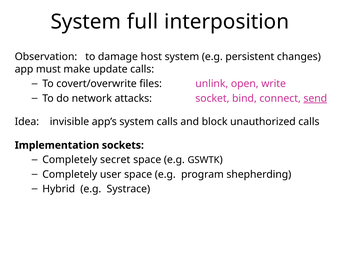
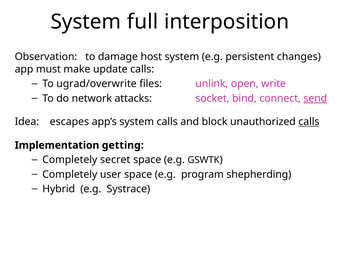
covert/overwrite: covert/overwrite -> ugrad/overwrite
invisible: invisible -> escapes
calls at (309, 122) underline: none -> present
sockets: sockets -> getting
